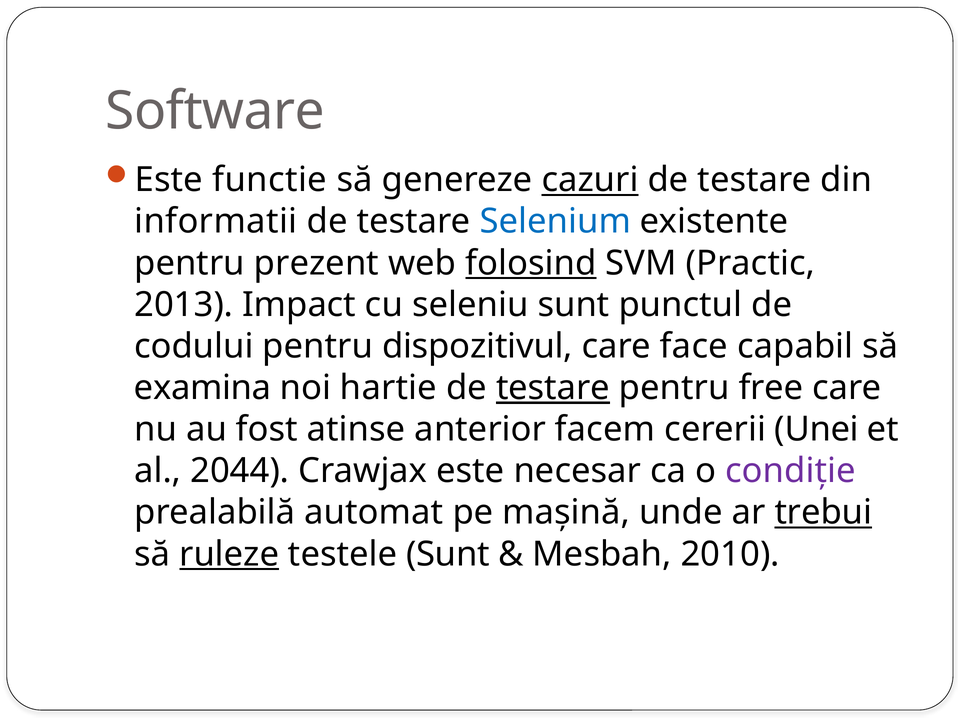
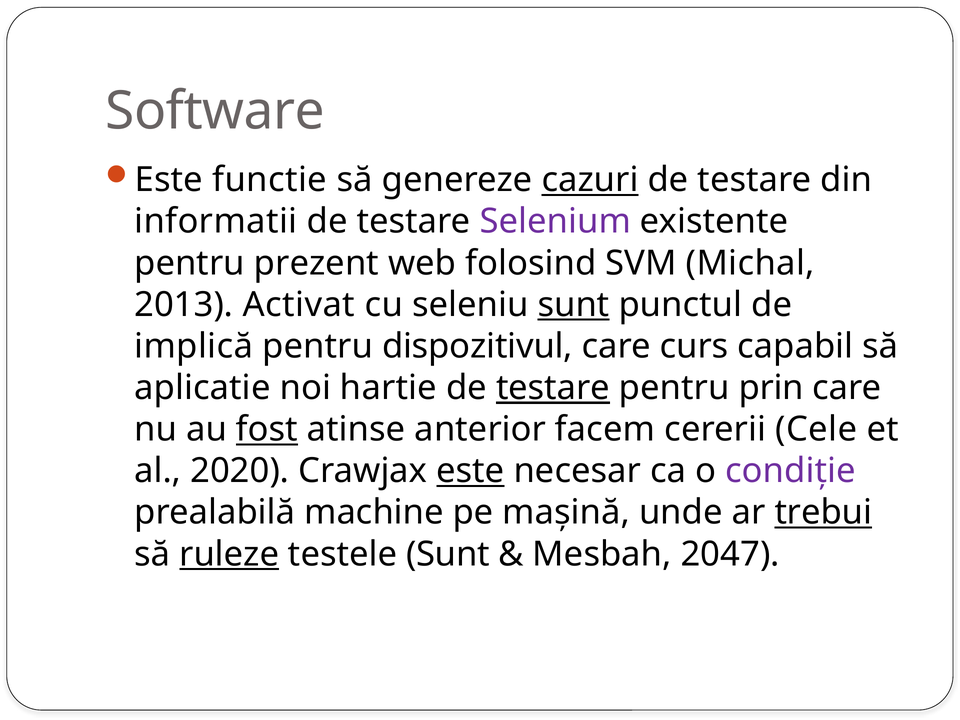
Selenium colour: blue -> purple
folosind underline: present -> none
Practic: Practic -> Michal
Impact: Impact -> Activat
sunt at (574, 305) underline: none -> present
codului: codului -> implică
face: face -> curs
examina: examina -> aplicatie
free: free -> prin
fost underline: none -> present
Unei: Unei -> Cele
2044: 2044 -> 2020
este at (470, 471) underline: none -> present
automat: automat -> machine
2010: 2010 -> 2047
